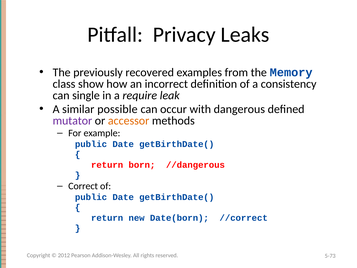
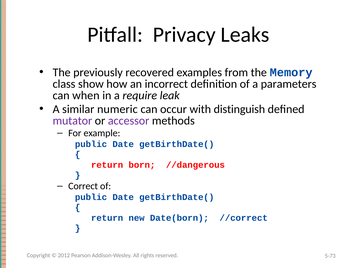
consistency: consistency -> parameters
single: single -> when
possible: possible -> numeric
dangerous: dangerous -> distinguish
accessor colour: orange -> purple
